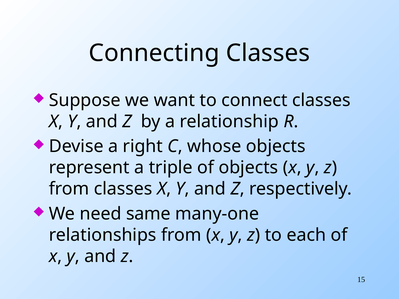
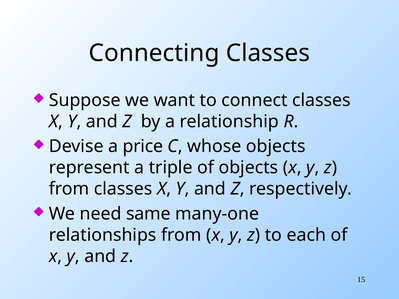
right: right -> price
